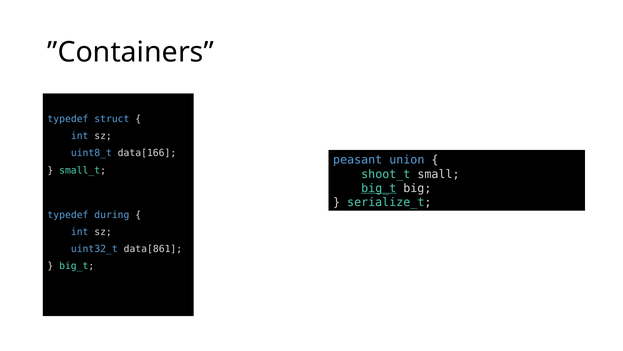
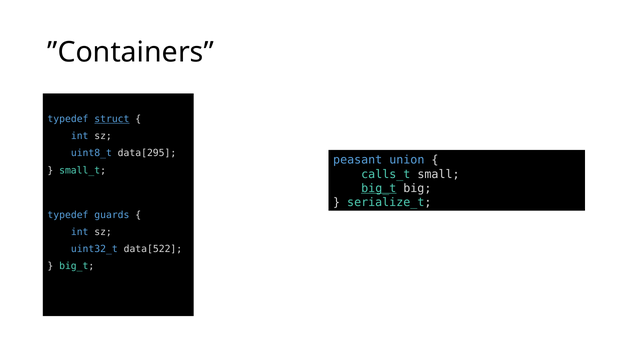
struct underline: none -> present
data[166: data[166 -> data[295
shoot_t: shoot_t -> calls_t
during: during -> guards
data[861: data[861 -> data[522
